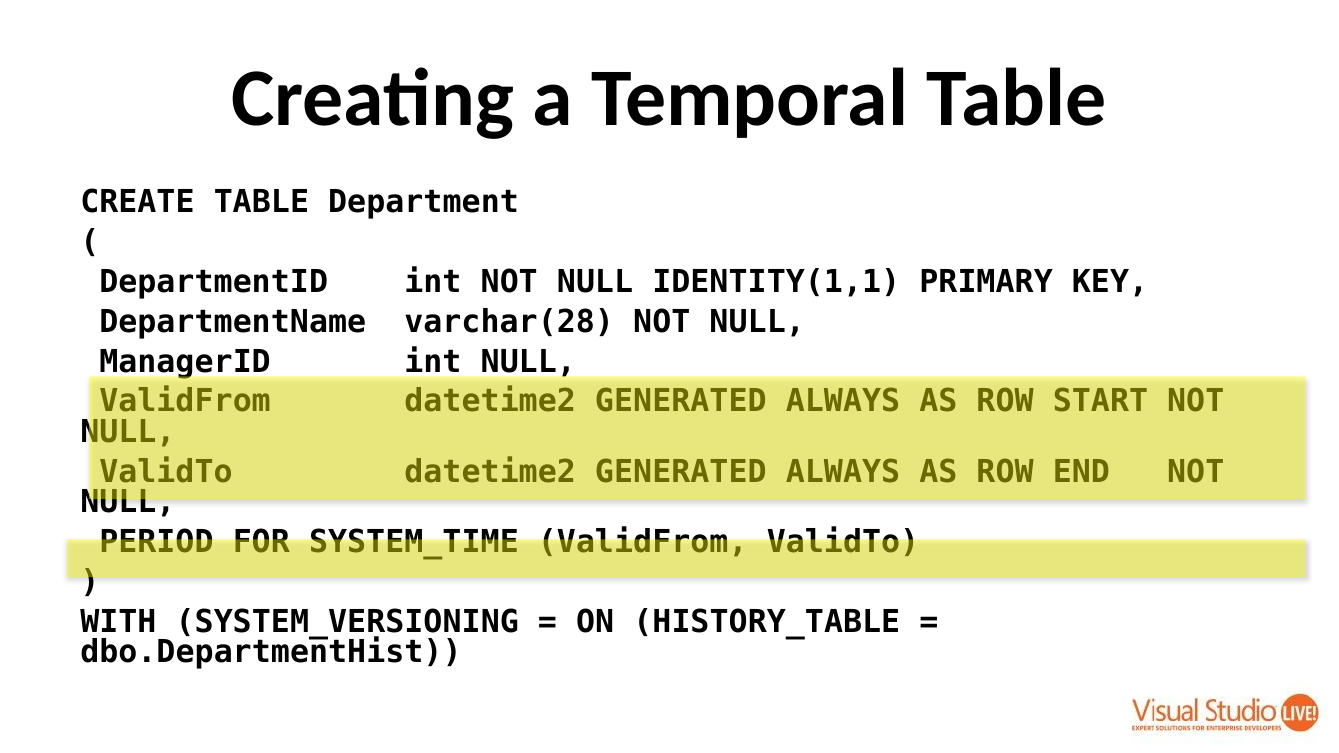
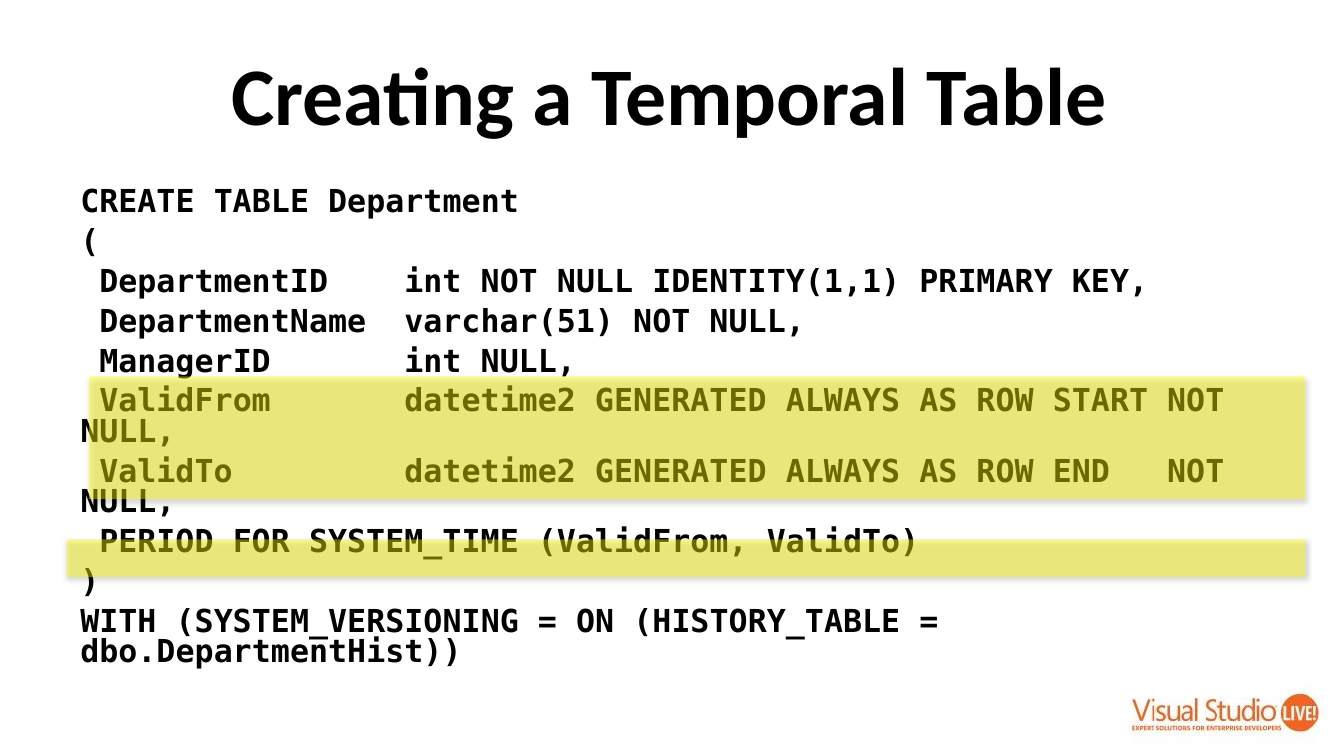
varchar(28: varchar(28 -> varchar(51
